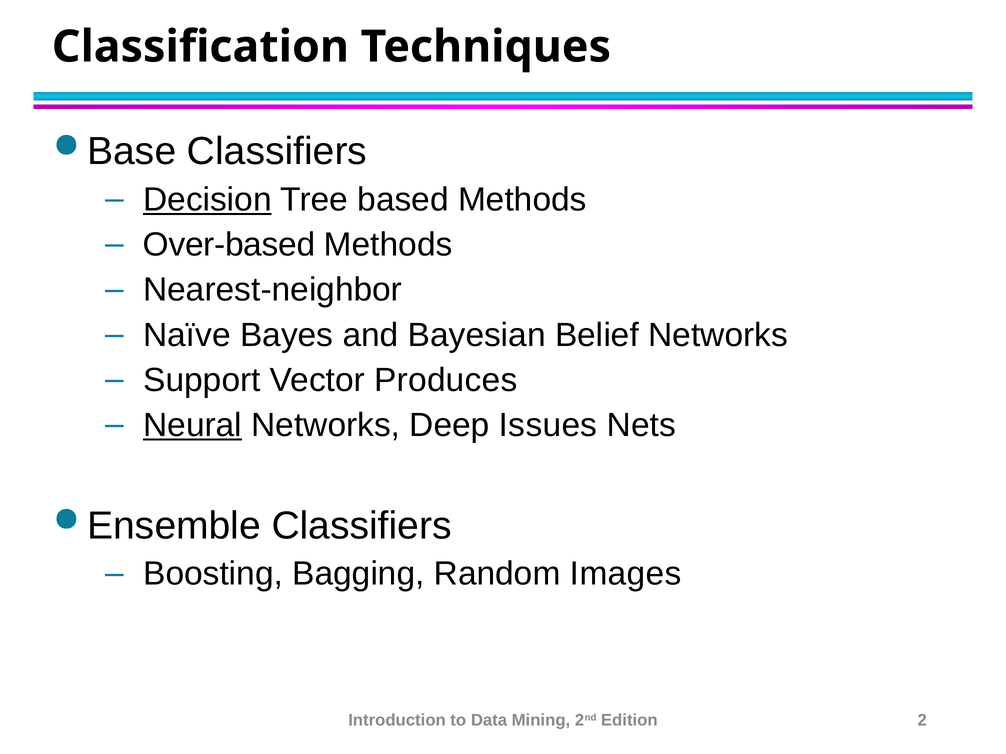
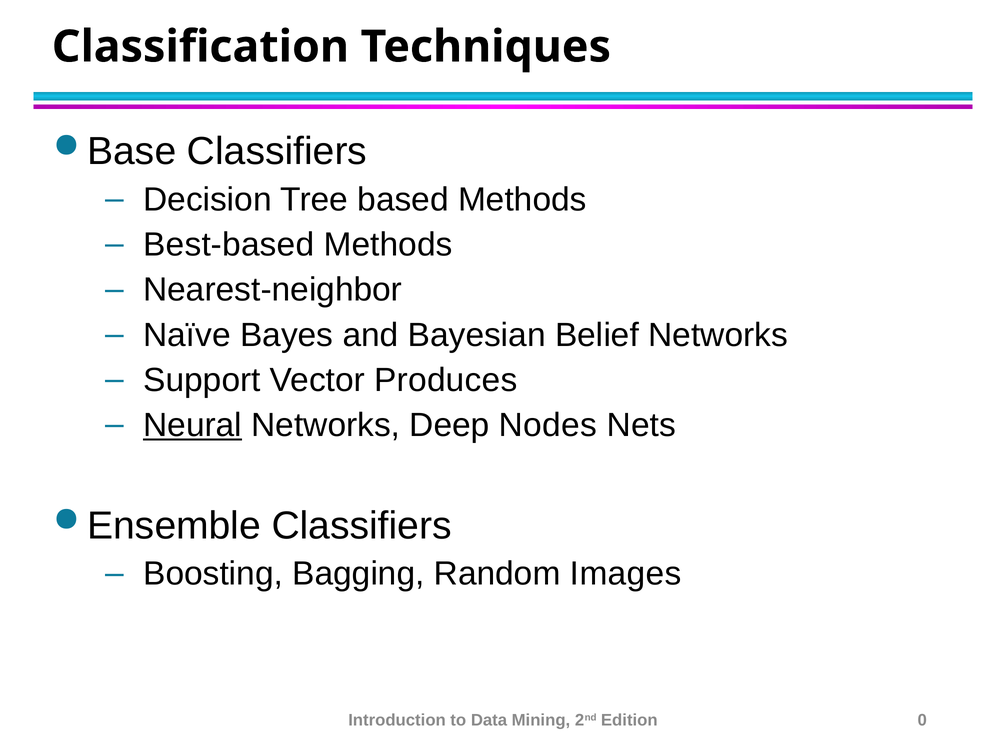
Decision underline: present -> none
Over-based: Over-based -> Best-based
Issues: Issues -> Nodes
2: 2 -> 0
